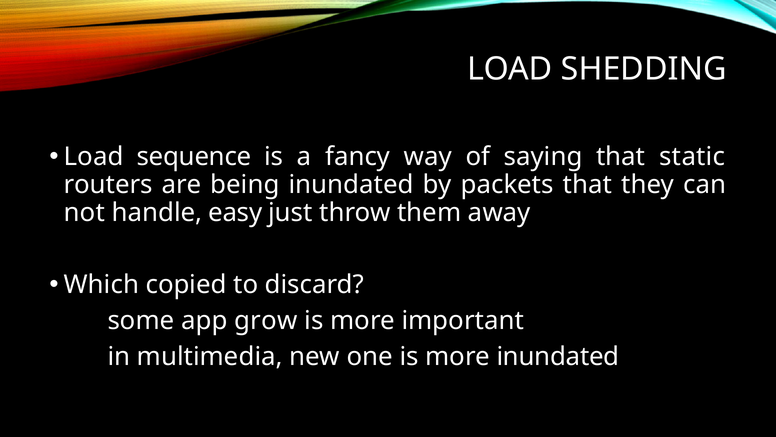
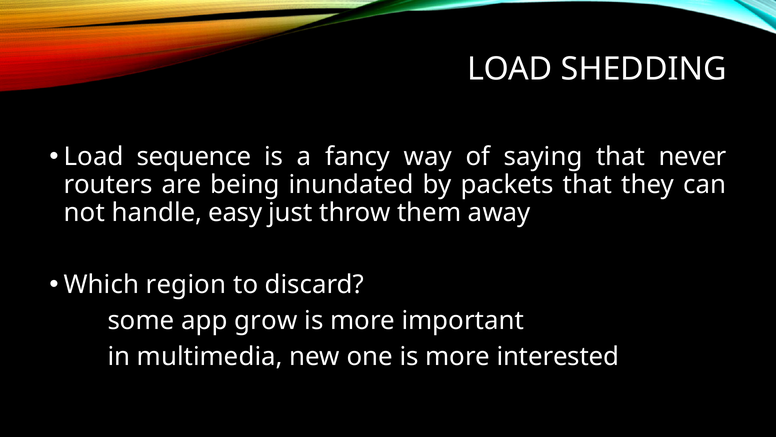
static: static -> never
copied: copied -> region
more inundated: inundated -> interested
